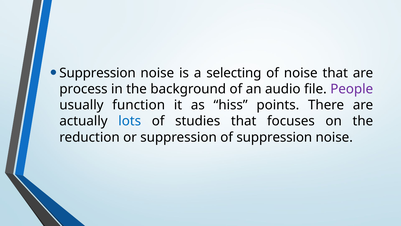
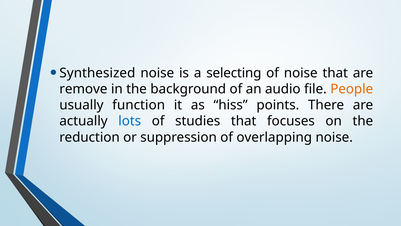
Suppression at (97, 73): Suppression -> Synthesized
process: process -> remove
People colour: purple -> orange
of suppression: suppression -> overlapping
